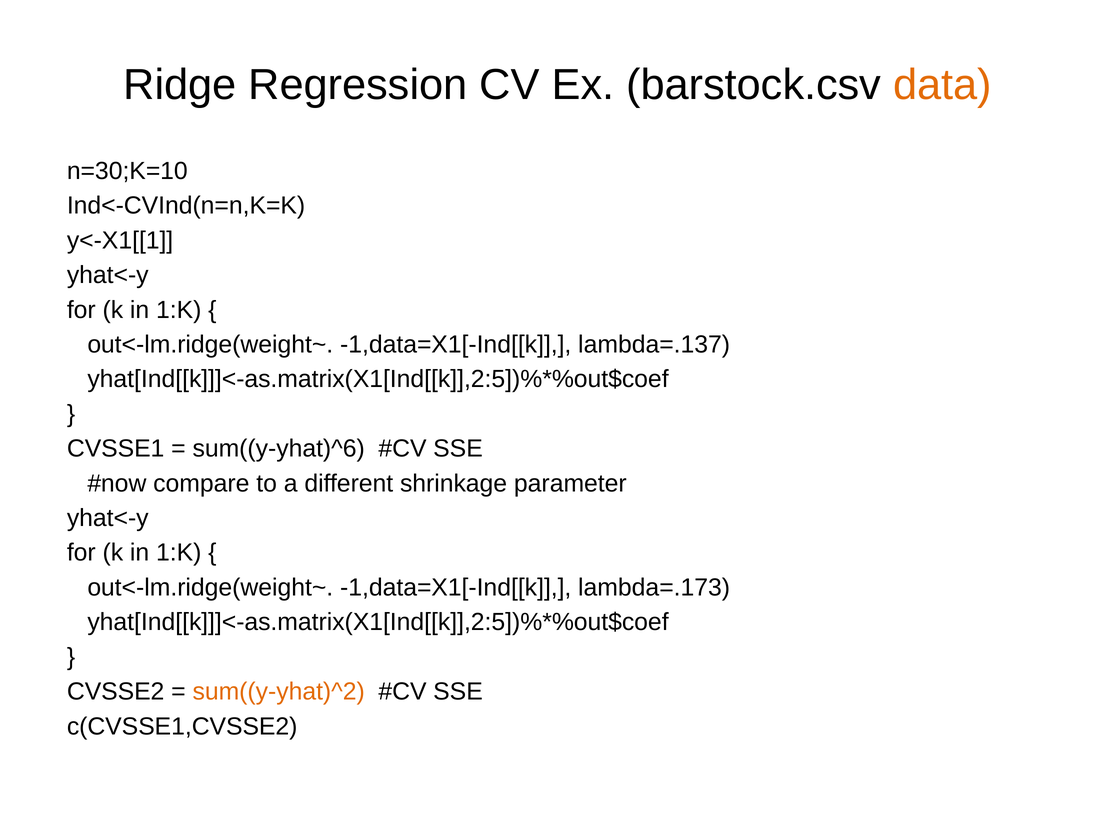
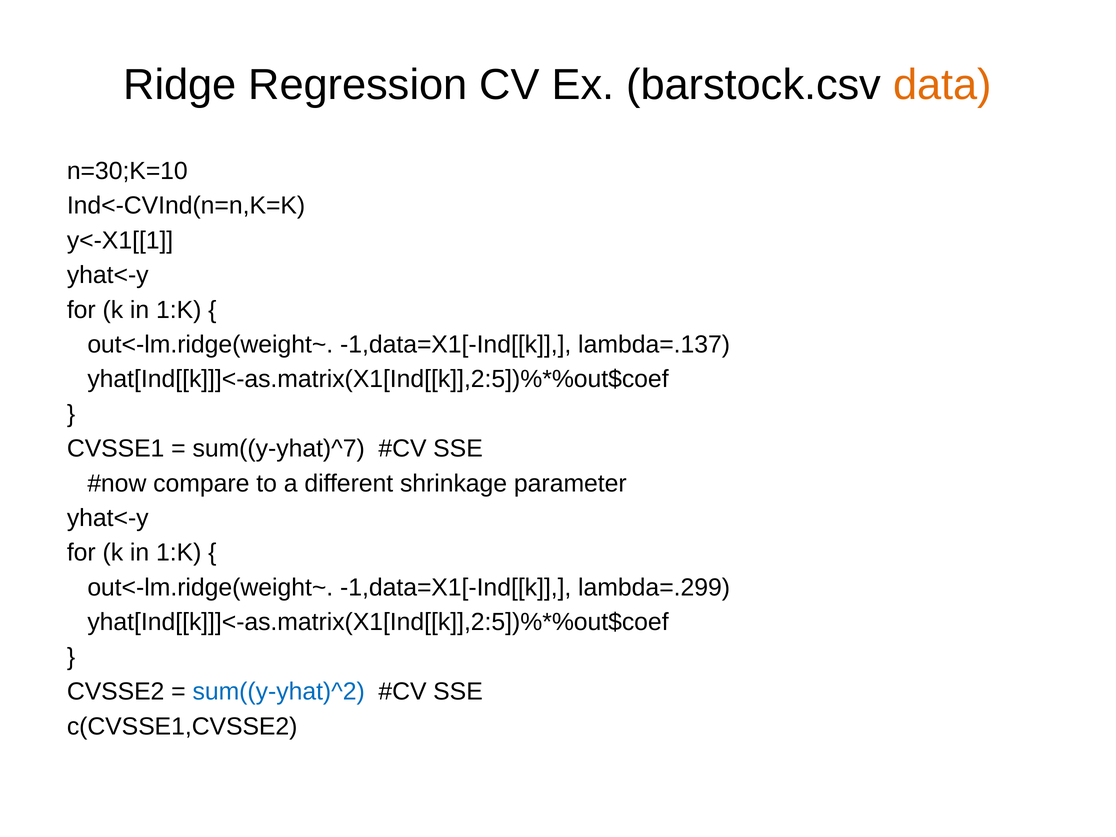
sum((y-yhat)^6: sum((y-yhat)^6 -> sum((y-yhat)^7
lambda=.173: lambda=.173 -> lambda=.299
sum((y-yhat)^2 colour: orange -> blue
